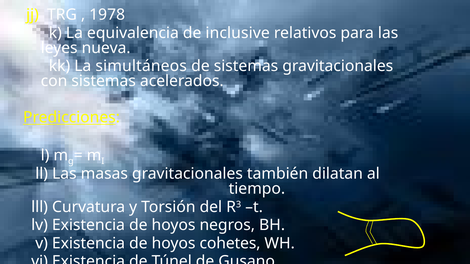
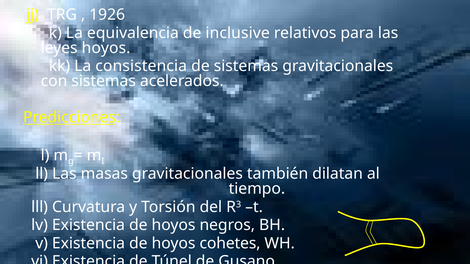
1978: 1978 -> 1926
leyes nueva: nueva -> hoyos
simultáneos: simultáneos -> consistencia
